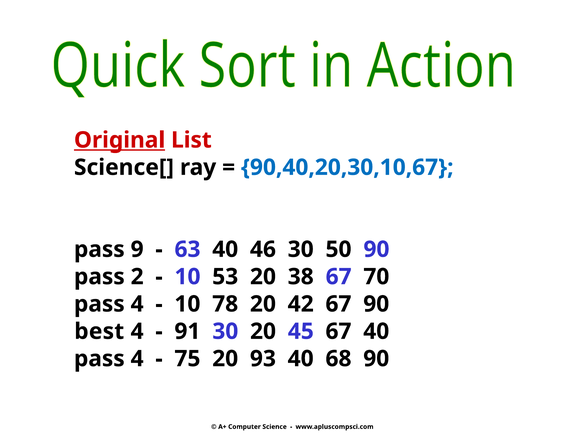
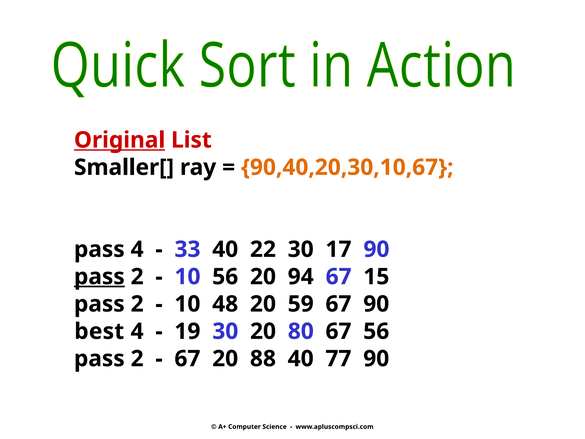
Science[: Science[ -> Smaller[
90,40,20,30,10,67 colour: blue -> orange
pass 9: 9 -> 4
63: 63 -> 33
46: 46 -> 22
50: 50 -> 17
pass at (99, 277) underline: none -> present
10 53: 53 -> 56
38: 38 -> 94
70: 70 -> 15
4 at (137, 304): 4 -> 2
78: 78 -> 48
42: 42 -> 59
91: 91 -> 19
45: 45 -> 80
67 40: 40 -> 56
4 at (137, 359): 4 -> 2
75 at (187, 359): 75 -> 67
93: 93 -> 88
68: 68 -> 77
